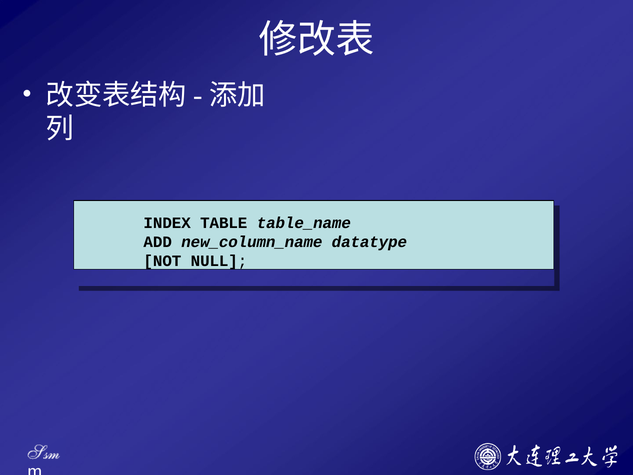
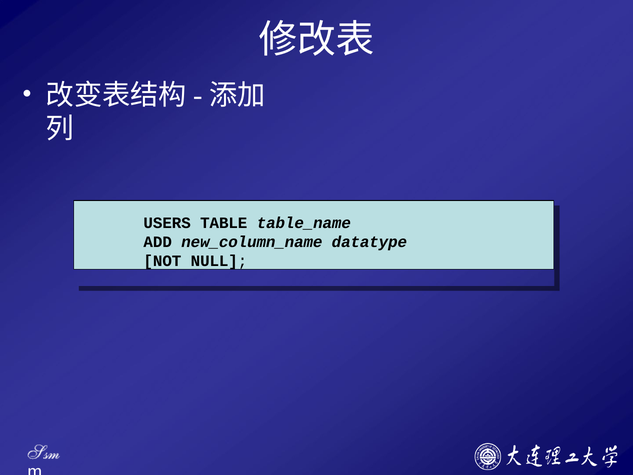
INDEX: INDEX -> USERS
